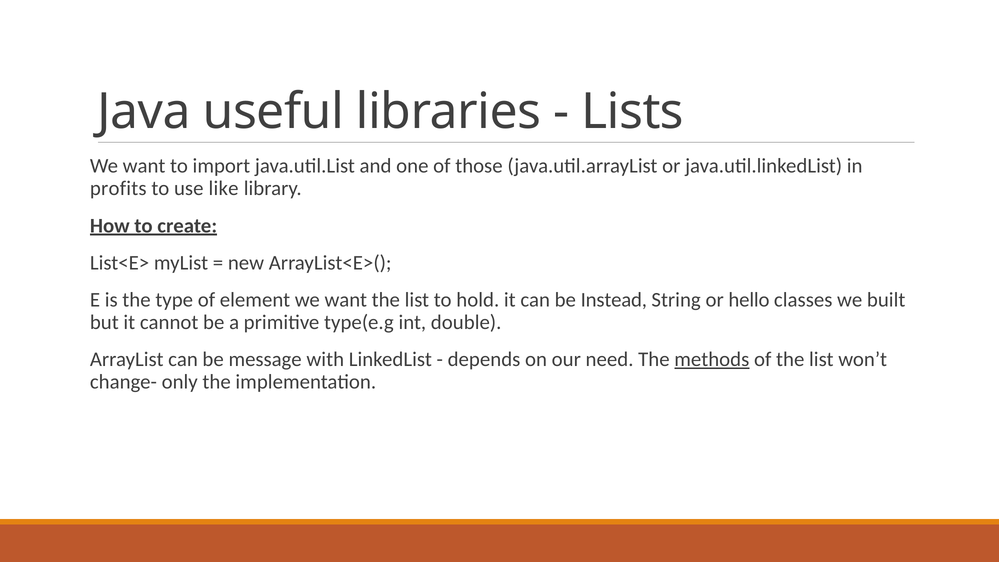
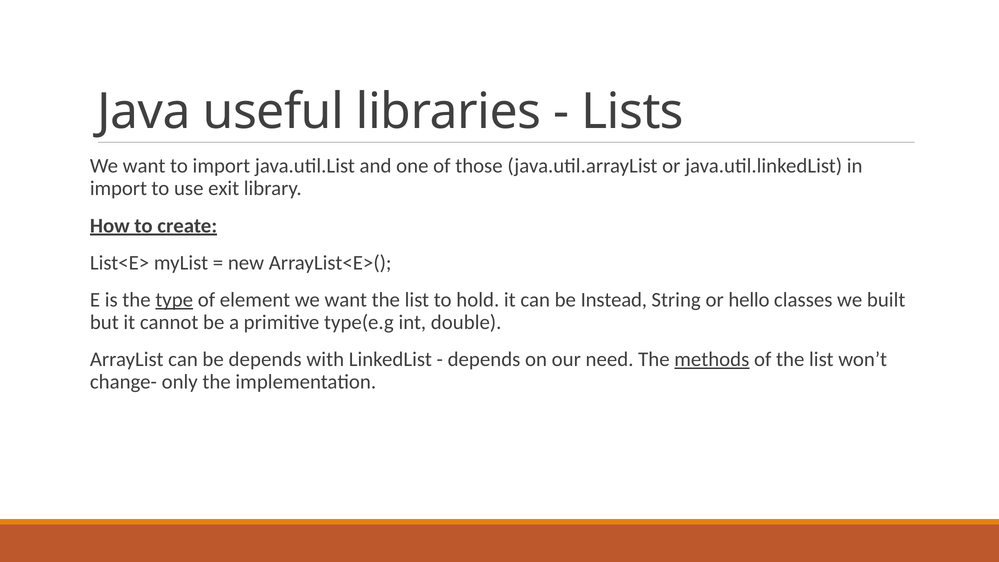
profits at (118, 189): profits -> import
like: like -> exit
type underline: none -> present
be message: message -> depends
